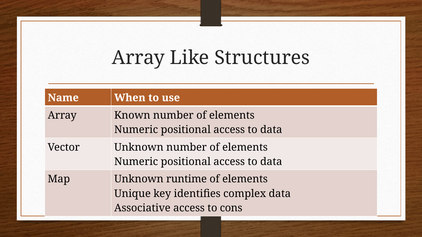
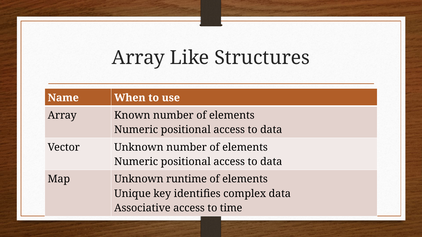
cons: cons -> time
